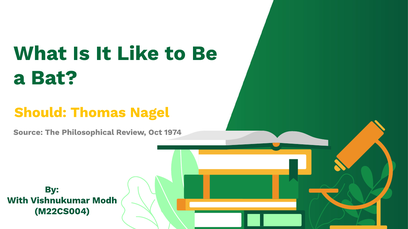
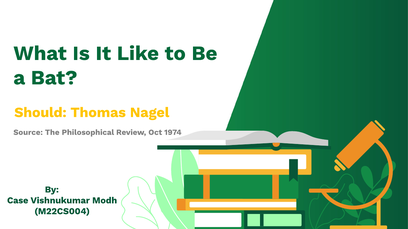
With: With -> Case
